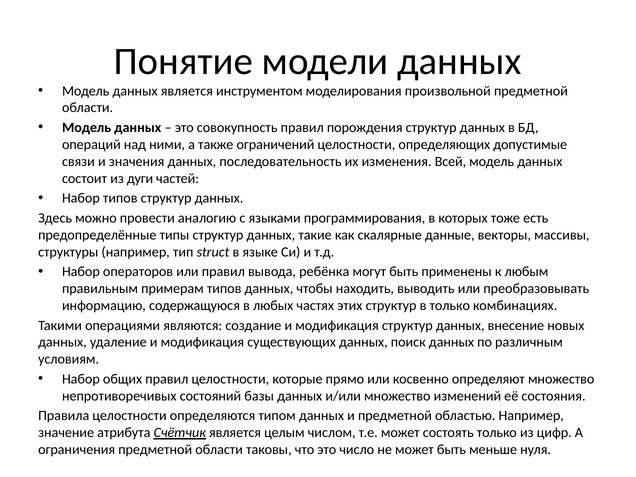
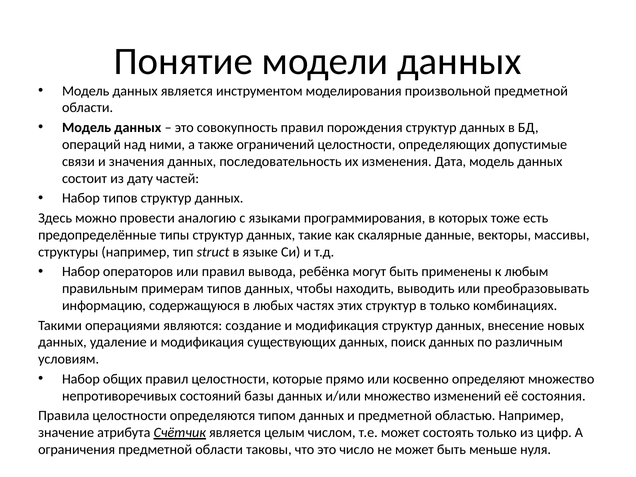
Всей: Всей -> Дата
дуги: дуги -> дату
